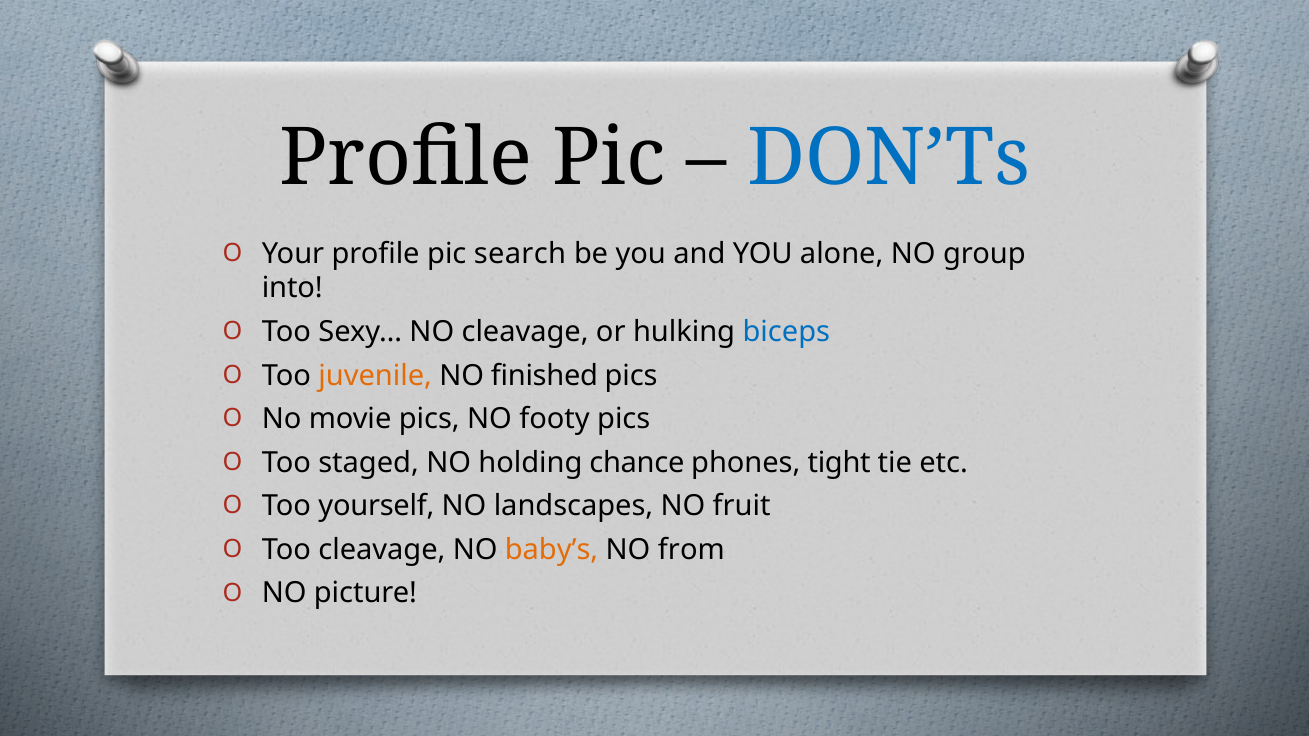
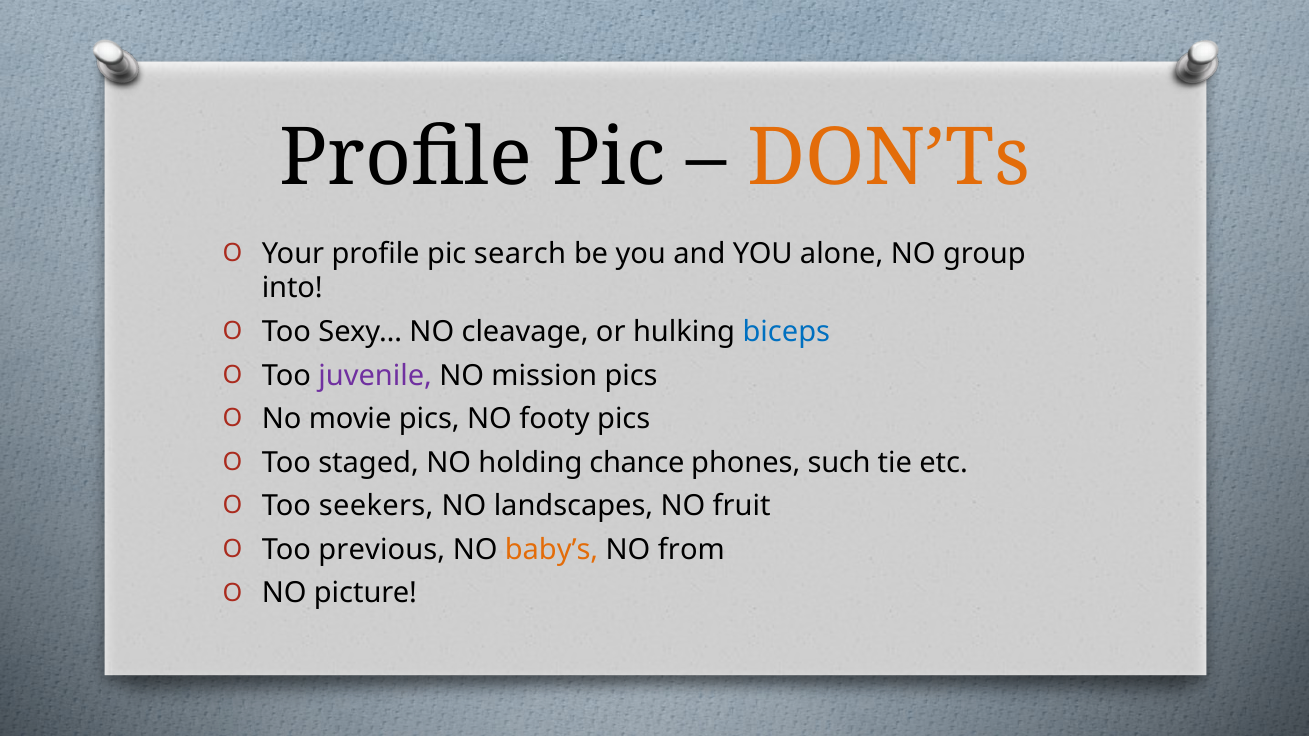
DON’Ts colour: blue -> orange
juvenile colour: orange -> purple
finished: finished -> mission
tight: tight -> such
yourself: yourself -> seekers
Too cleavage: cleavage -> previous
